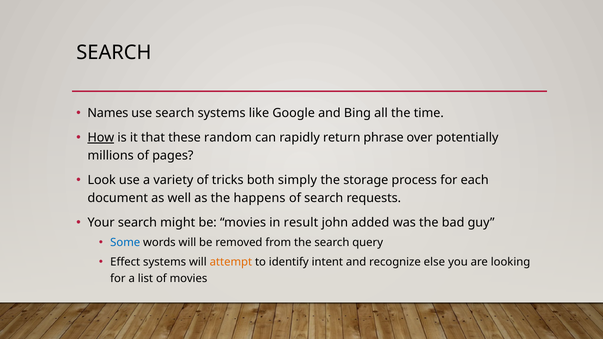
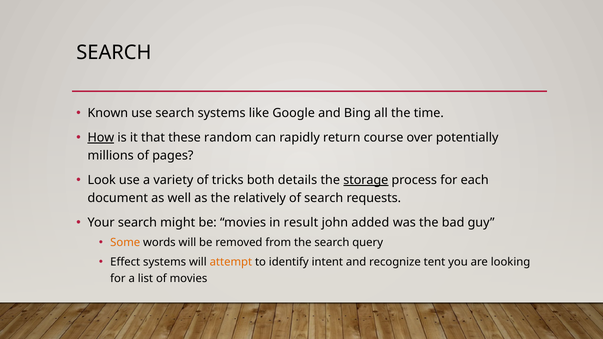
Names: Names -> Known
phrase: phrase -> course
simply: simply -> details
storage underline: none -> present
happens: happens -> relatively
Some colour: blue -> orange
else: else -> tent
